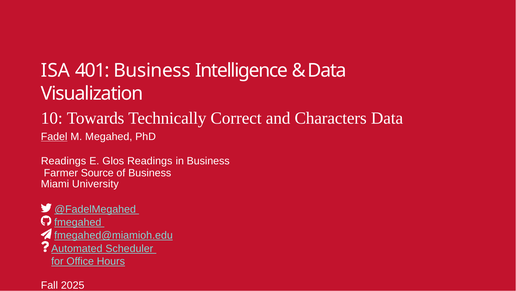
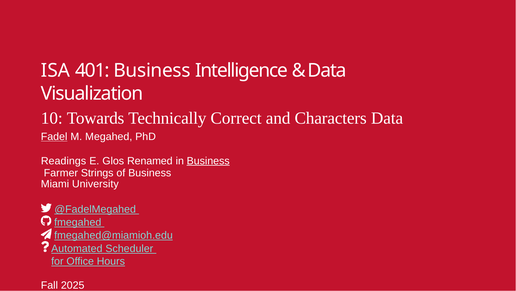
Glos Readings: Readings -> Renamed
Business at (208, 161) underline: none -> present
Source: Source -> Strings
